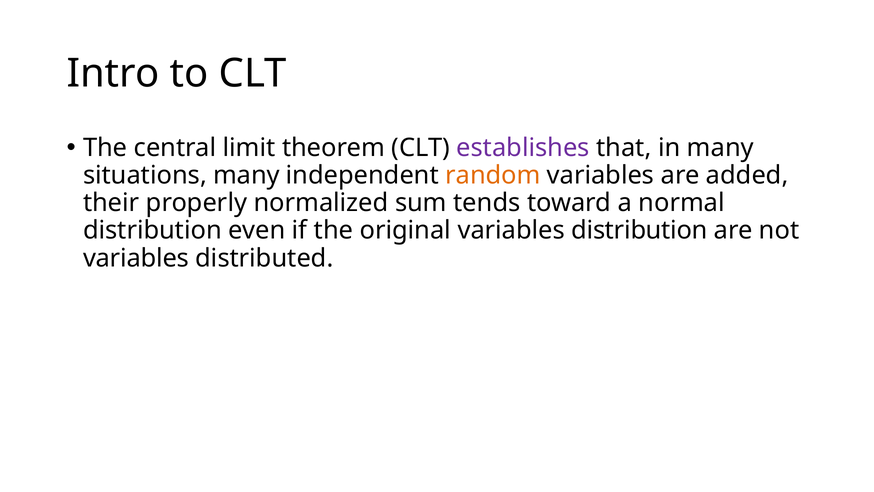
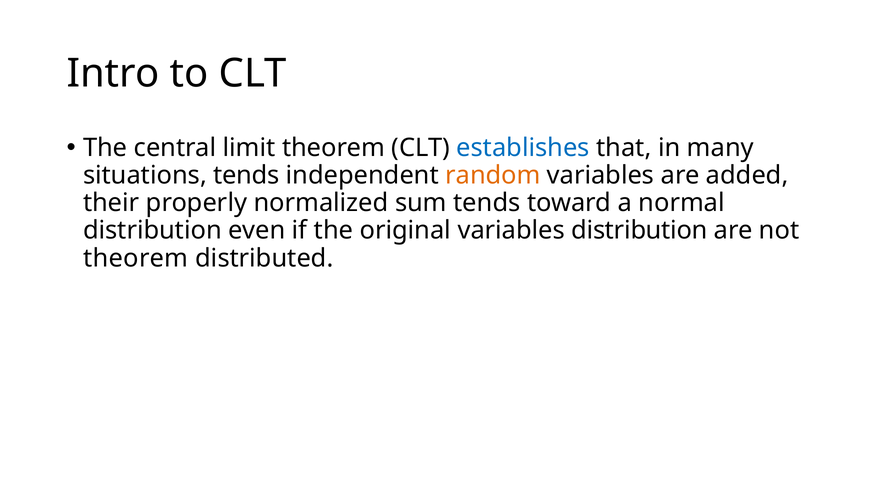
establishes colour: purple -> blue
situations many: many -> tends
variables at (136, 258): variables -> theorem
